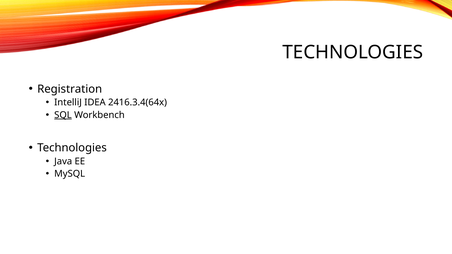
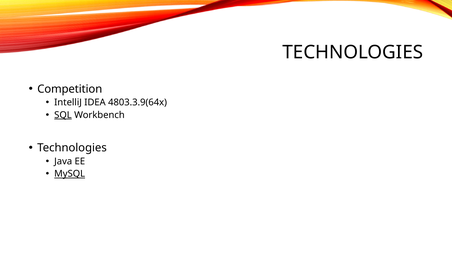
Registration: Registration -> Competition
2416.3.4(64x: 2416.3.4(64x -> 4803.3.9(64x
MySQL underline: none -> present
